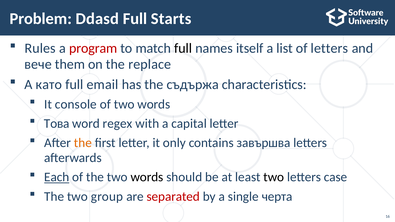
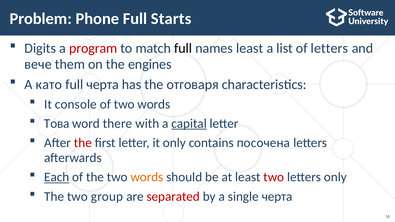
Ddasd: Ddasd -> Phone
Rules: Rules -> Digits
names itself: itself -> least
replace: replace -> engines
full email: email -> черта
съдържа: съдържа -> отговаря
regex: regex -> there
capital underline: none -> present
the at (83, 143) colour: orange -> red
завършва: завършва -> посочена
words at (147, 177) colour: black -> orange
two at (274, 177) colour: black -> red
letters case: case -> only
